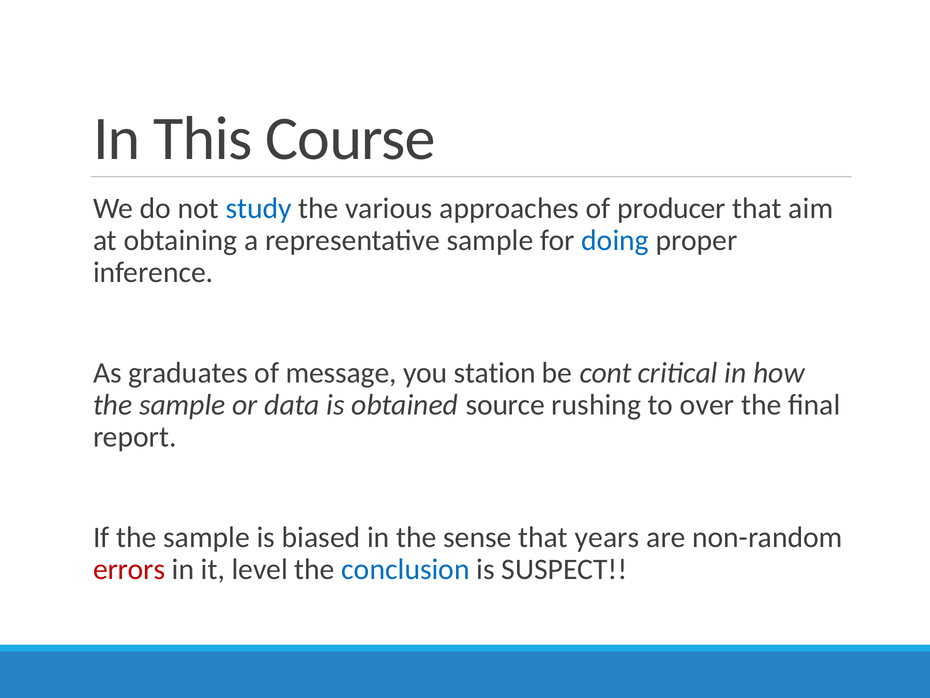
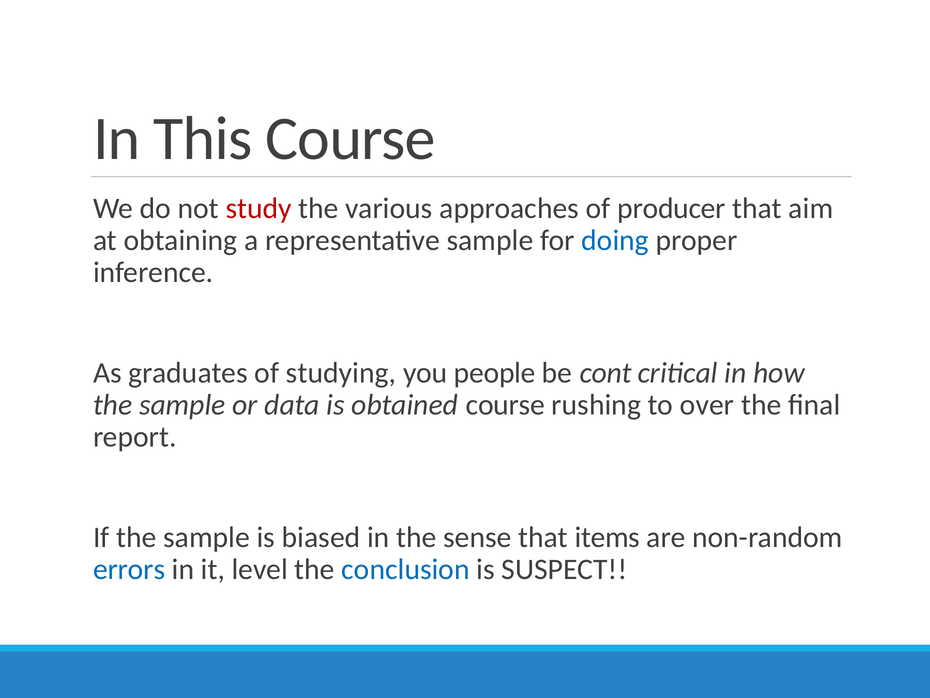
study colour: blue -> red
message: message -> studying
station: station -> people
obtained source: source -> course
years: years -> items
errors colour: red -> blue
